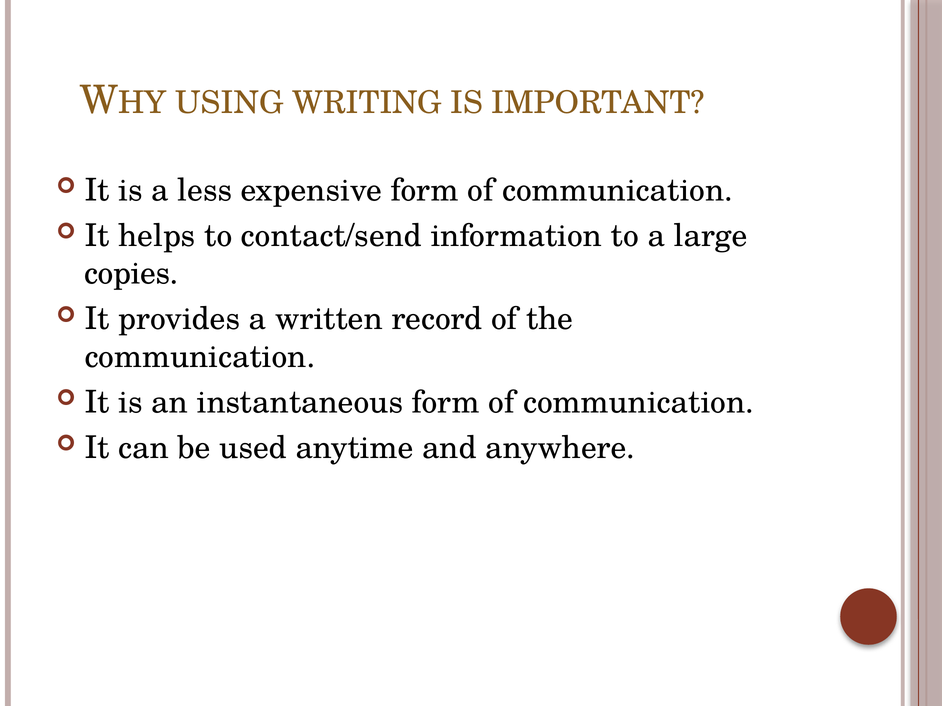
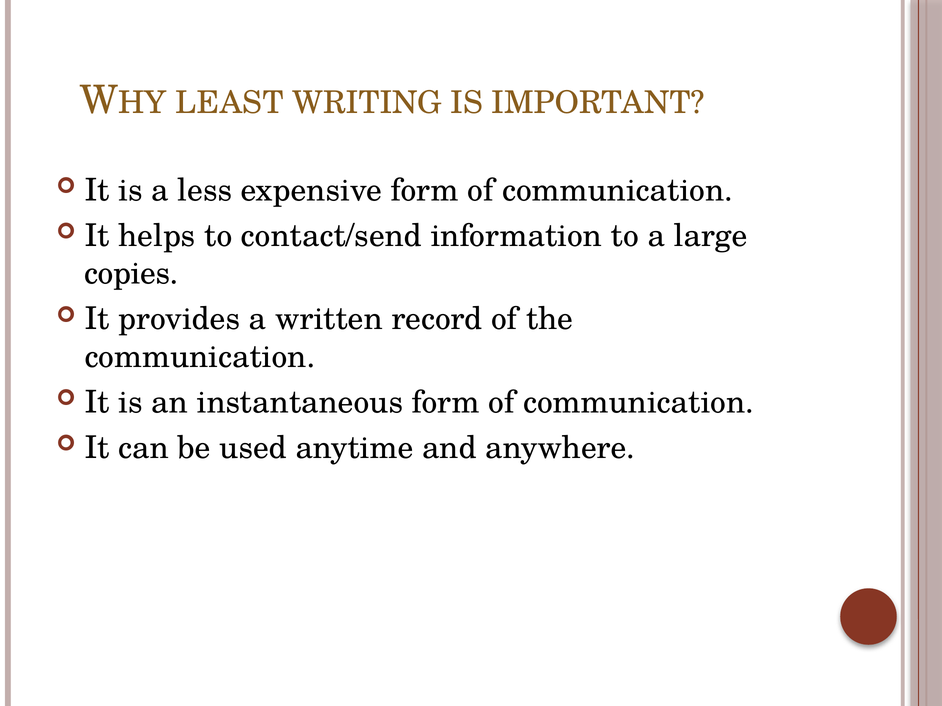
USING: USING -> LEAST
